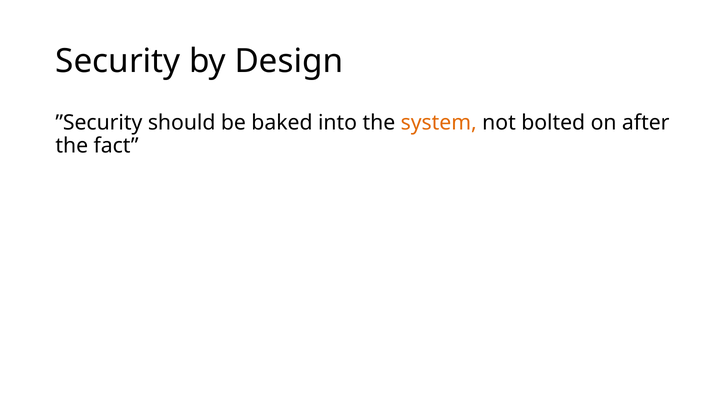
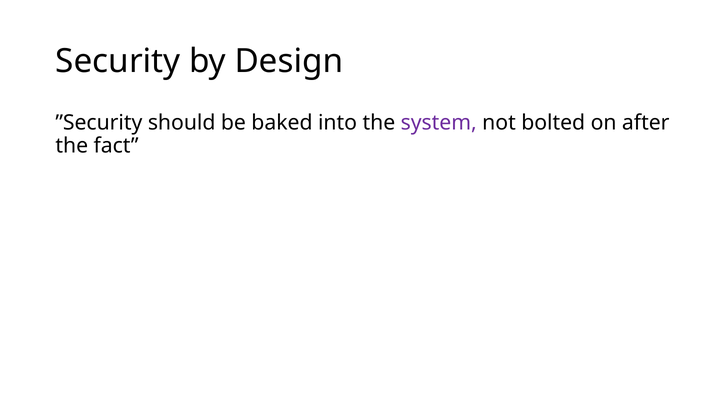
system colour: orange -> purple
